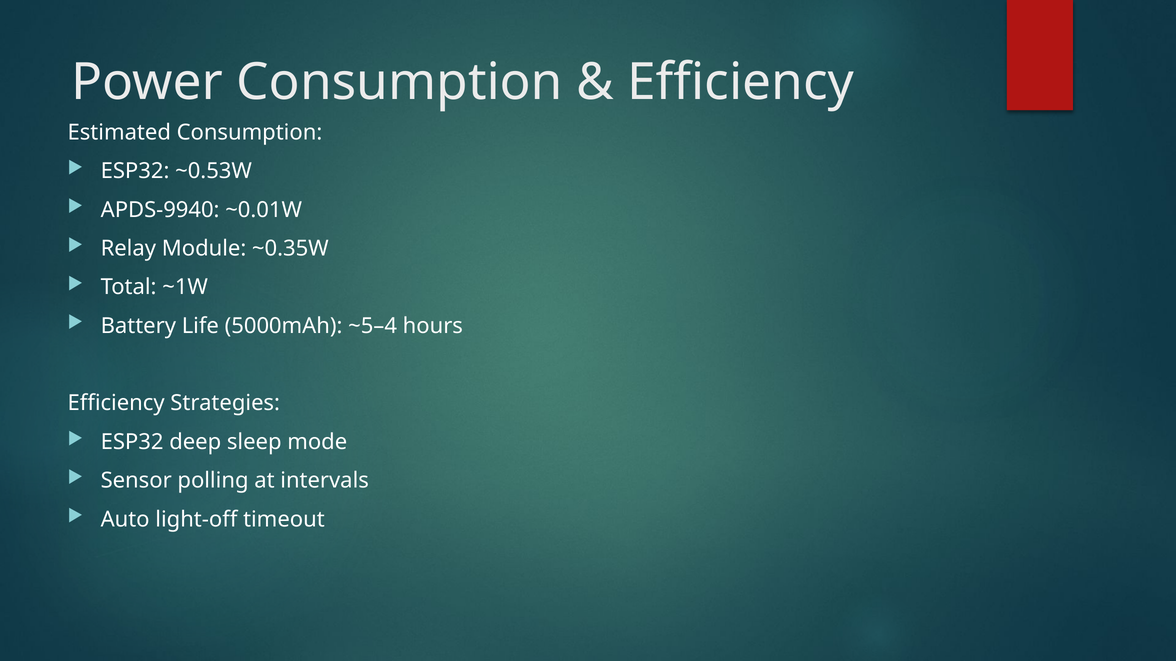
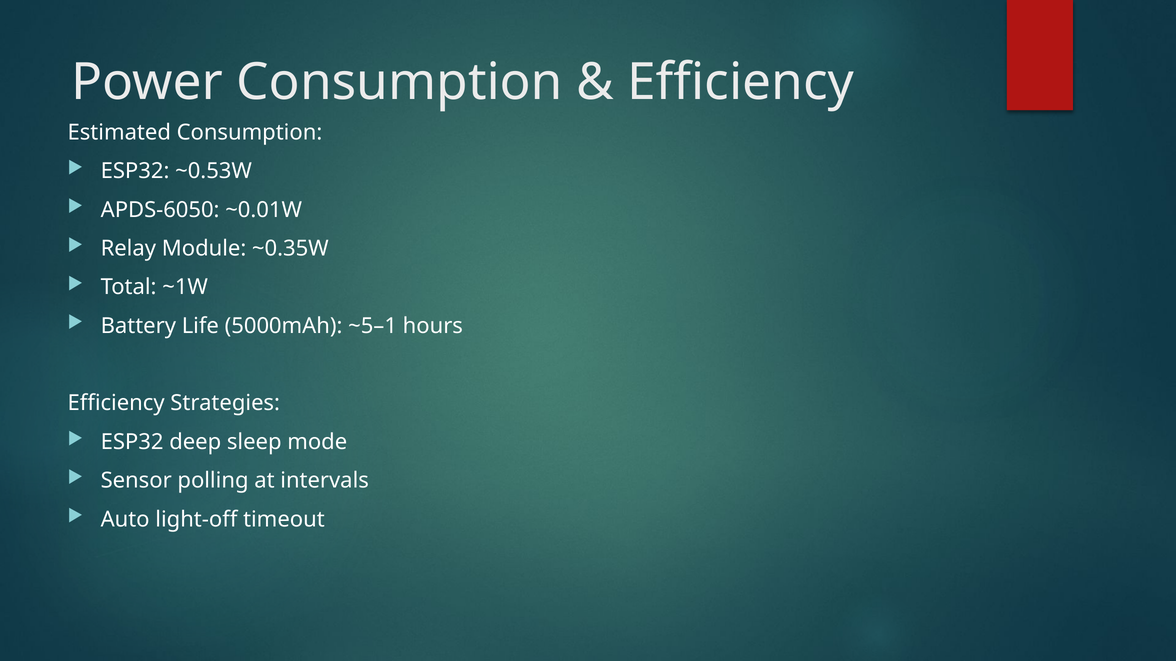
APDS-9940: APDS-9940 -> APDS-6050
~5–4: ~5–4 -> ~5–1
